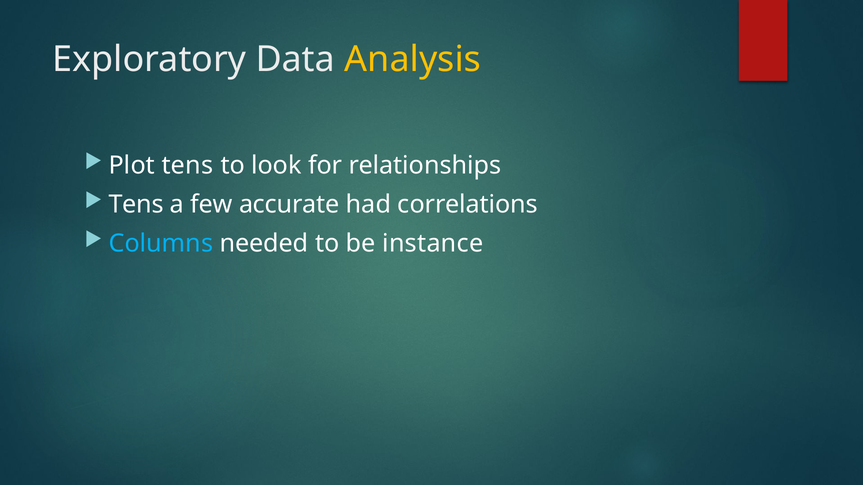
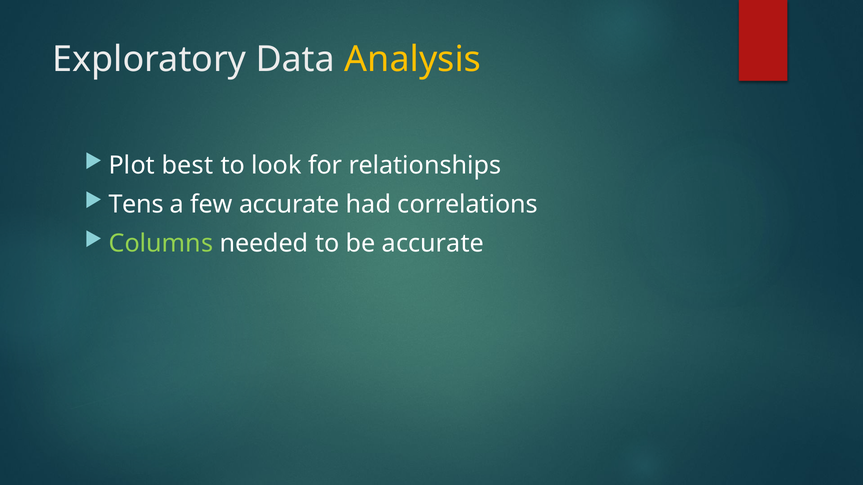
Plot tens: tens -> best
Columns colour: light blue -> light green
be instance: instance -> accurate
